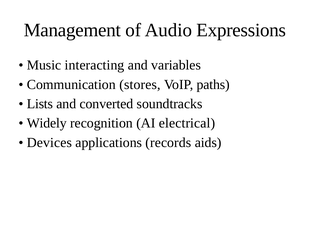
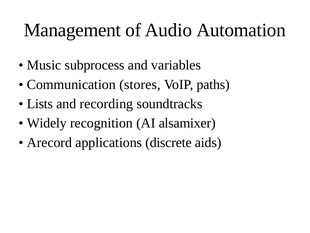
Expressions: Expressions -> Automation
interacting: interacting -> subprocess
converted: converted -> recording
electrical: electrical -> alsamixer
Devices: Devices -> Arecord
records: records -> discrete
